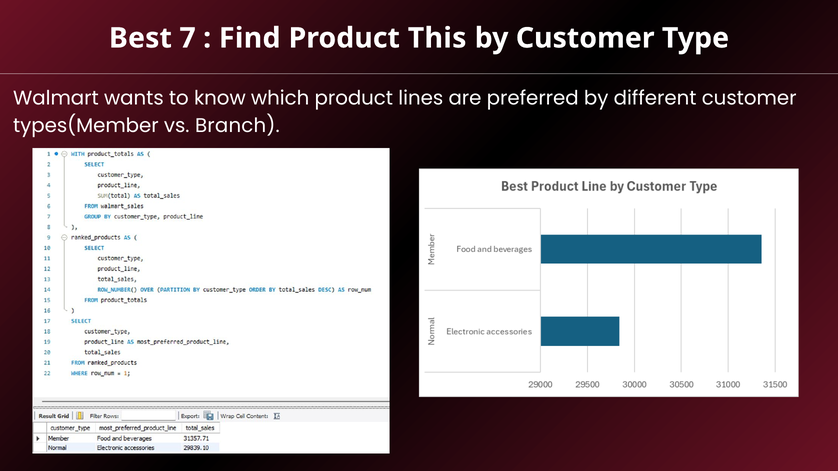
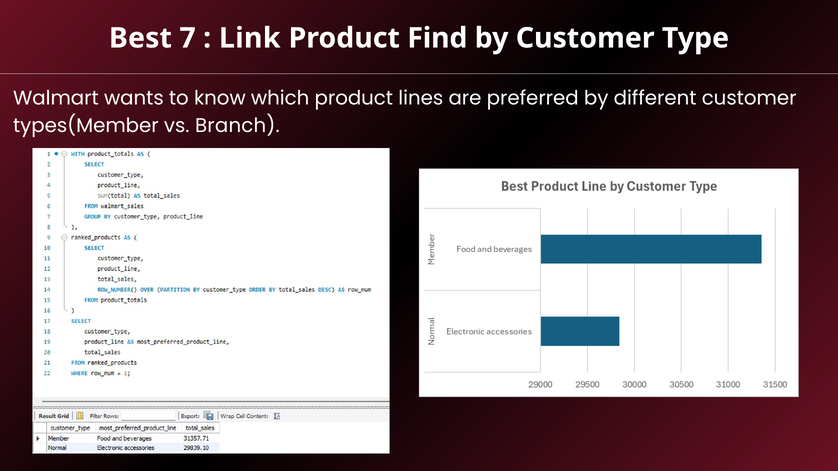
Find: Find -> Link
This: This -> Find
